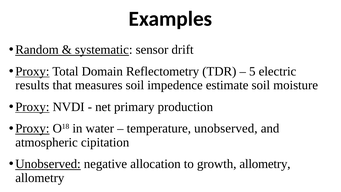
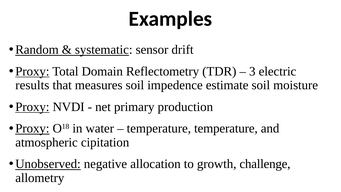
5: 5 -> 3
temperature unobserved: unobserved -> temperature
growth allometry: allometry -> challenge
